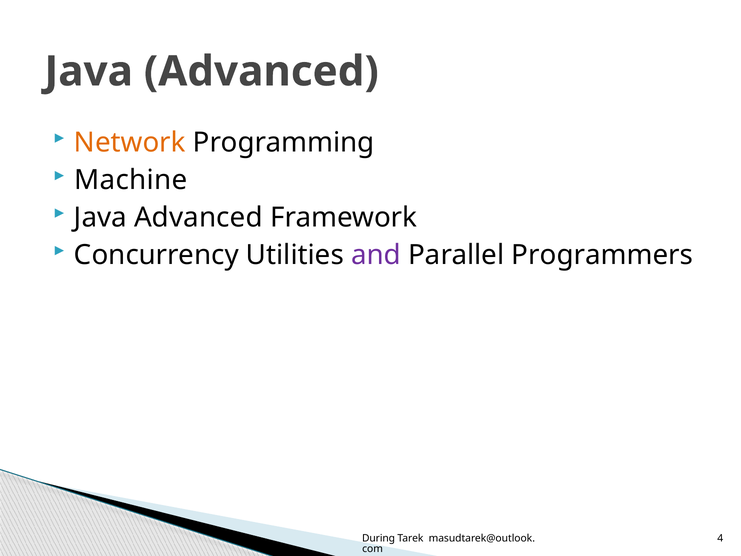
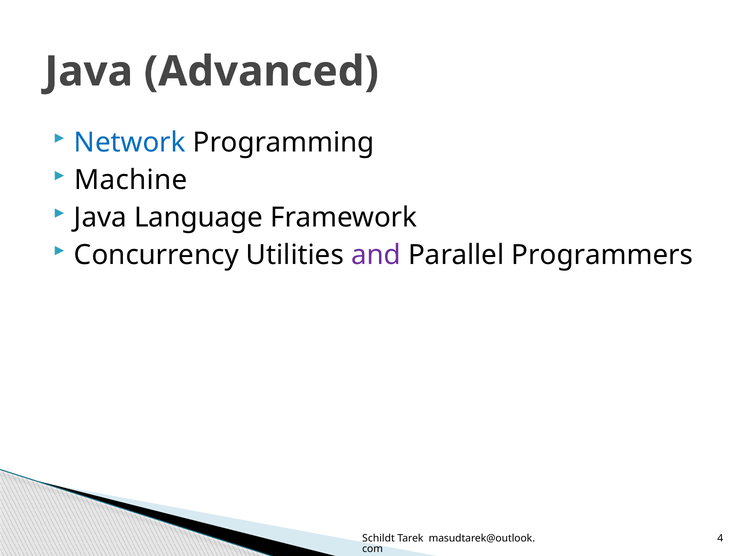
Network colour: orange -> blue
Advanced at (198, 217): Advanced -> Language
During: During -> Schildt
